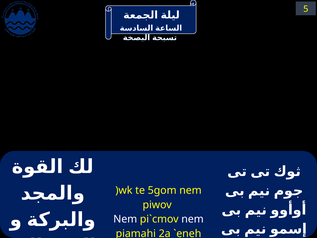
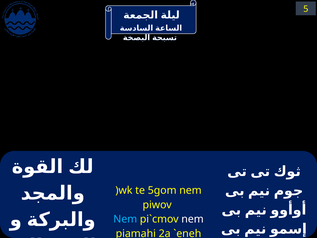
Nem at (125, 219) colour: white -> light blue
